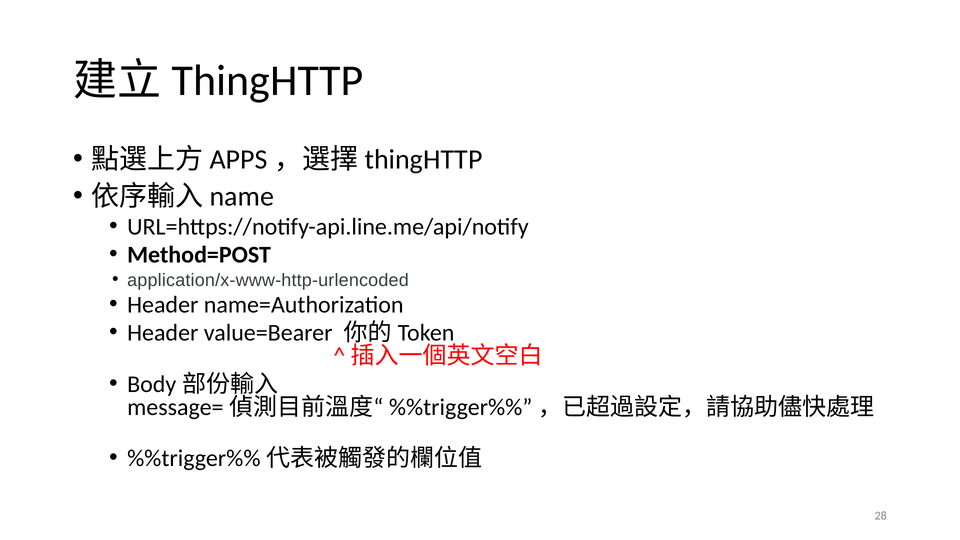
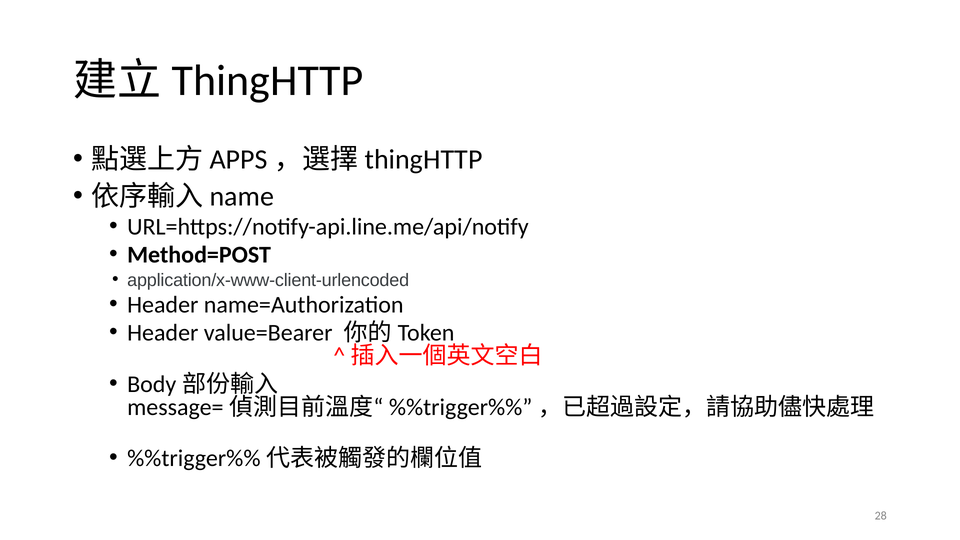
application/x-www-http-urlencoded: application/x-www-http-urlencoded -> application/x-www-client-urlencoded
